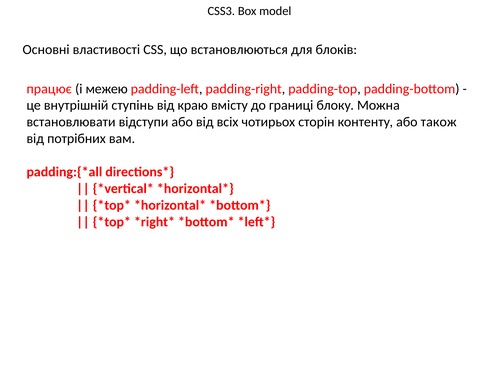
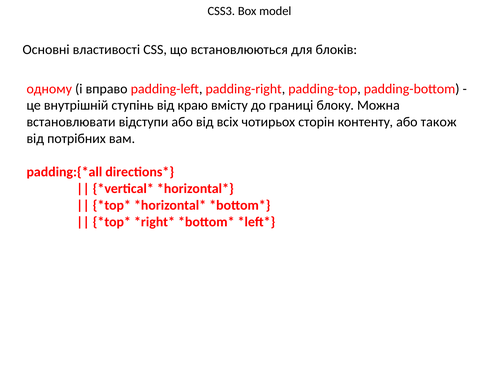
працює: працює -> одному
межею: межею -> вправо
